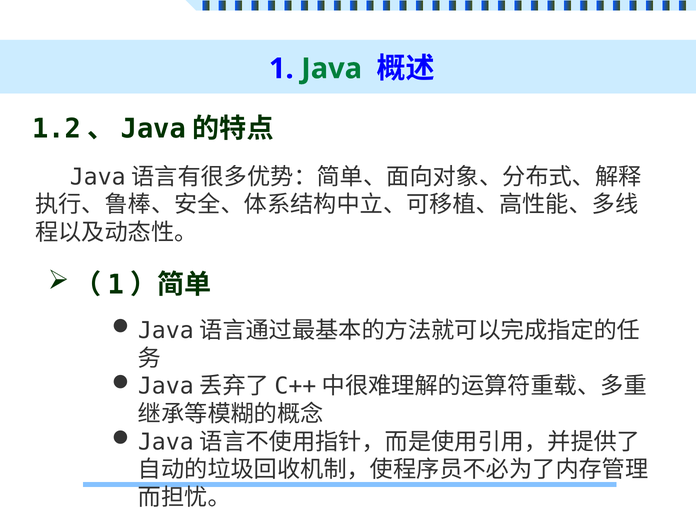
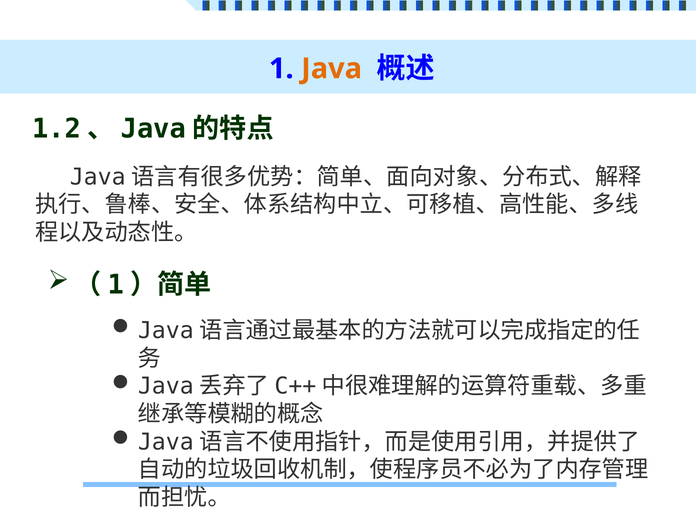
Java colour: green -> orange
